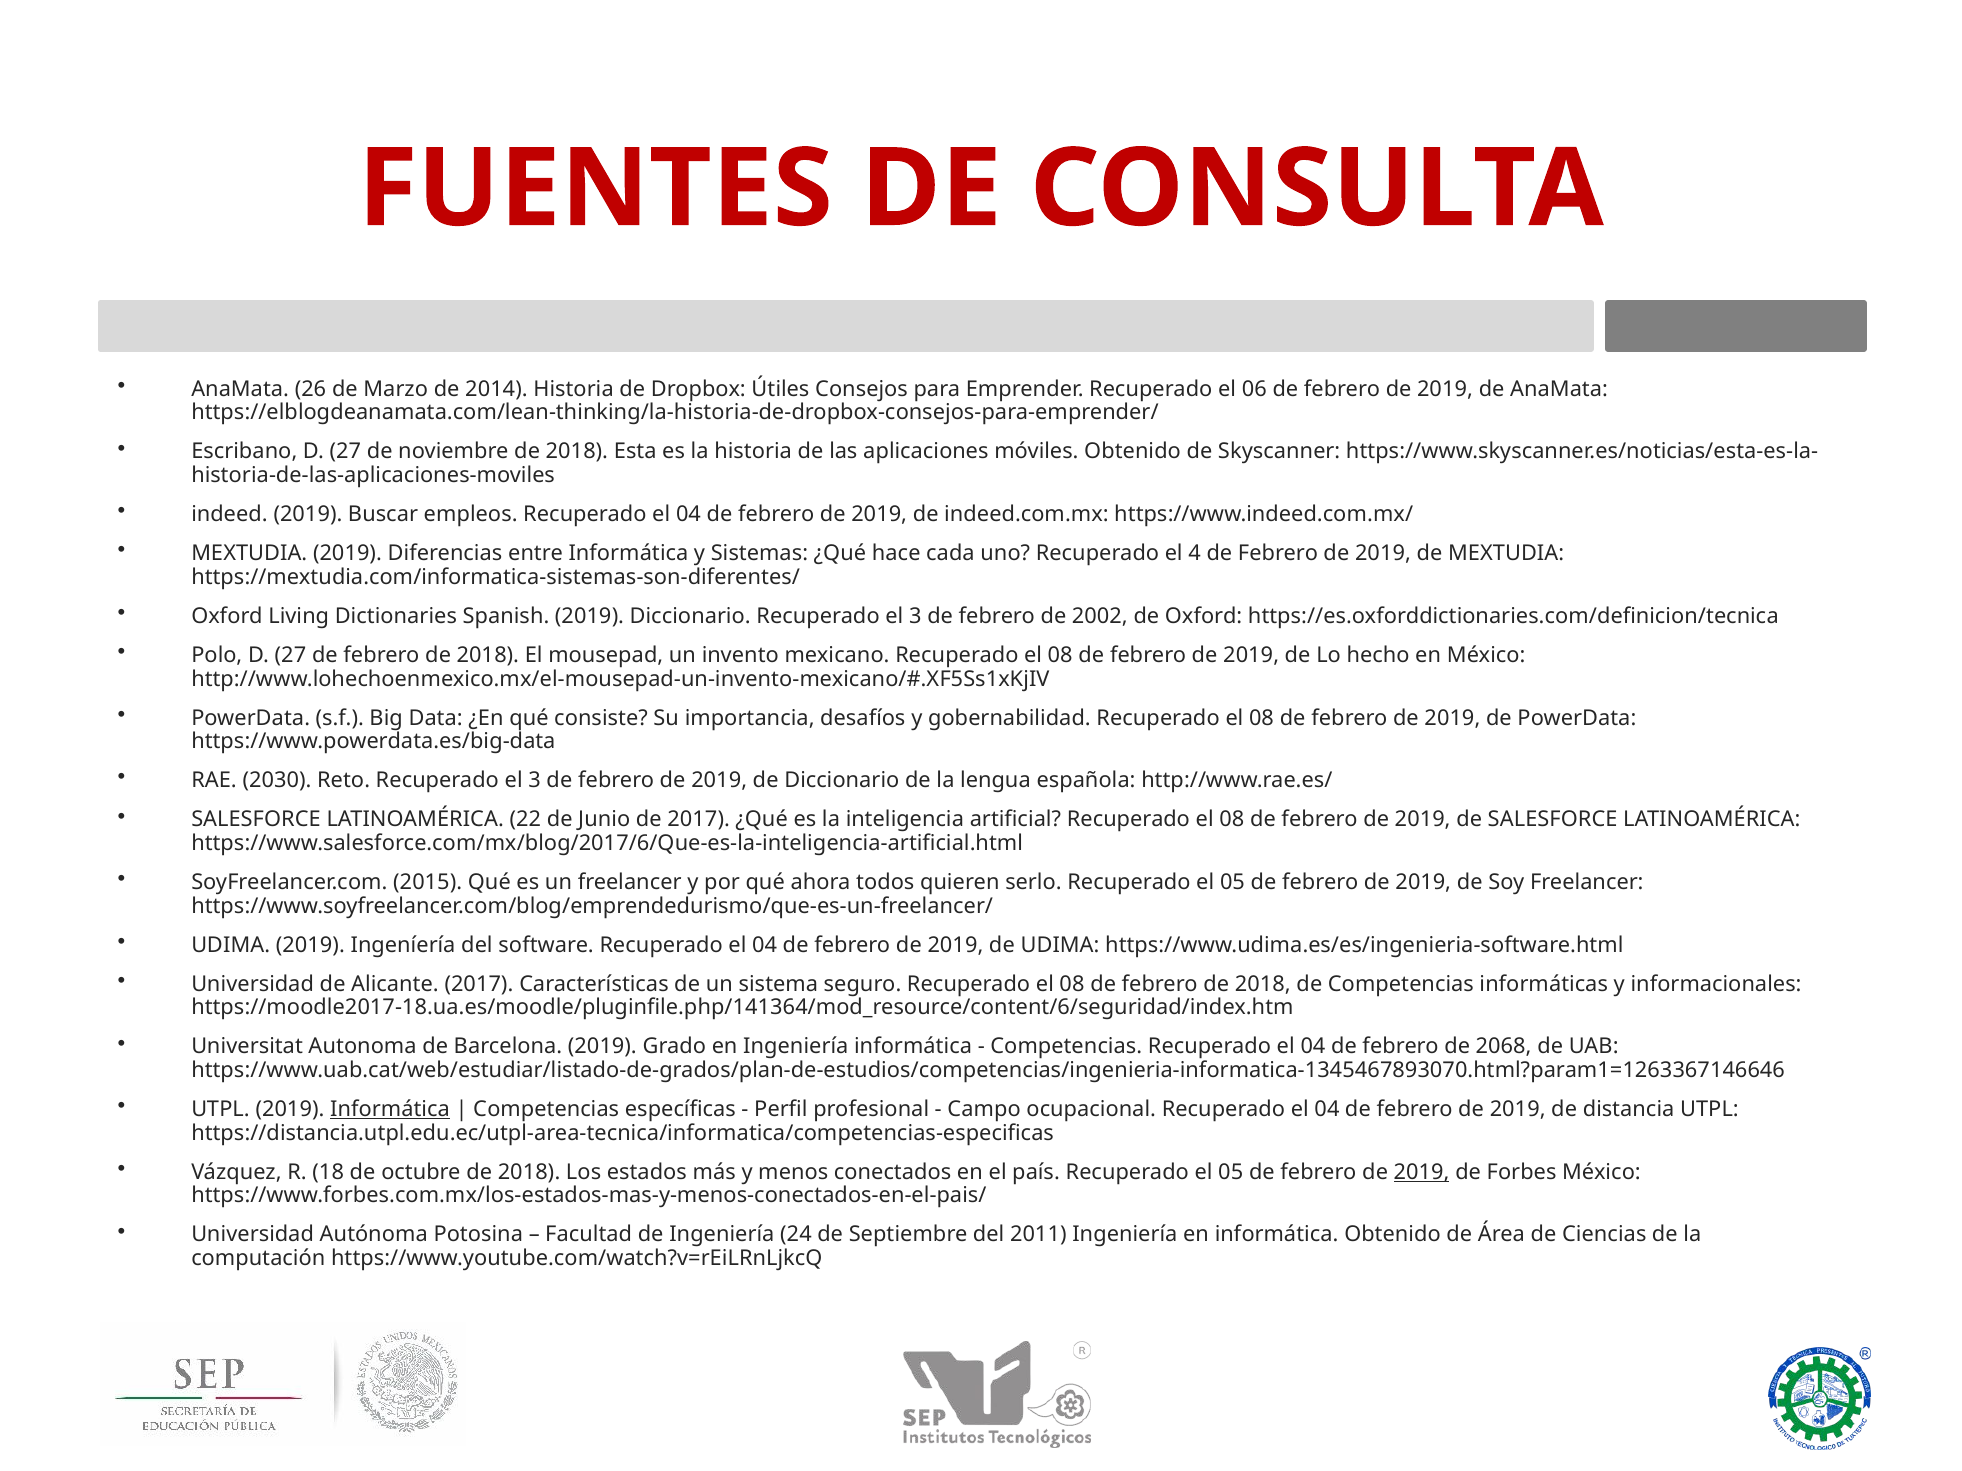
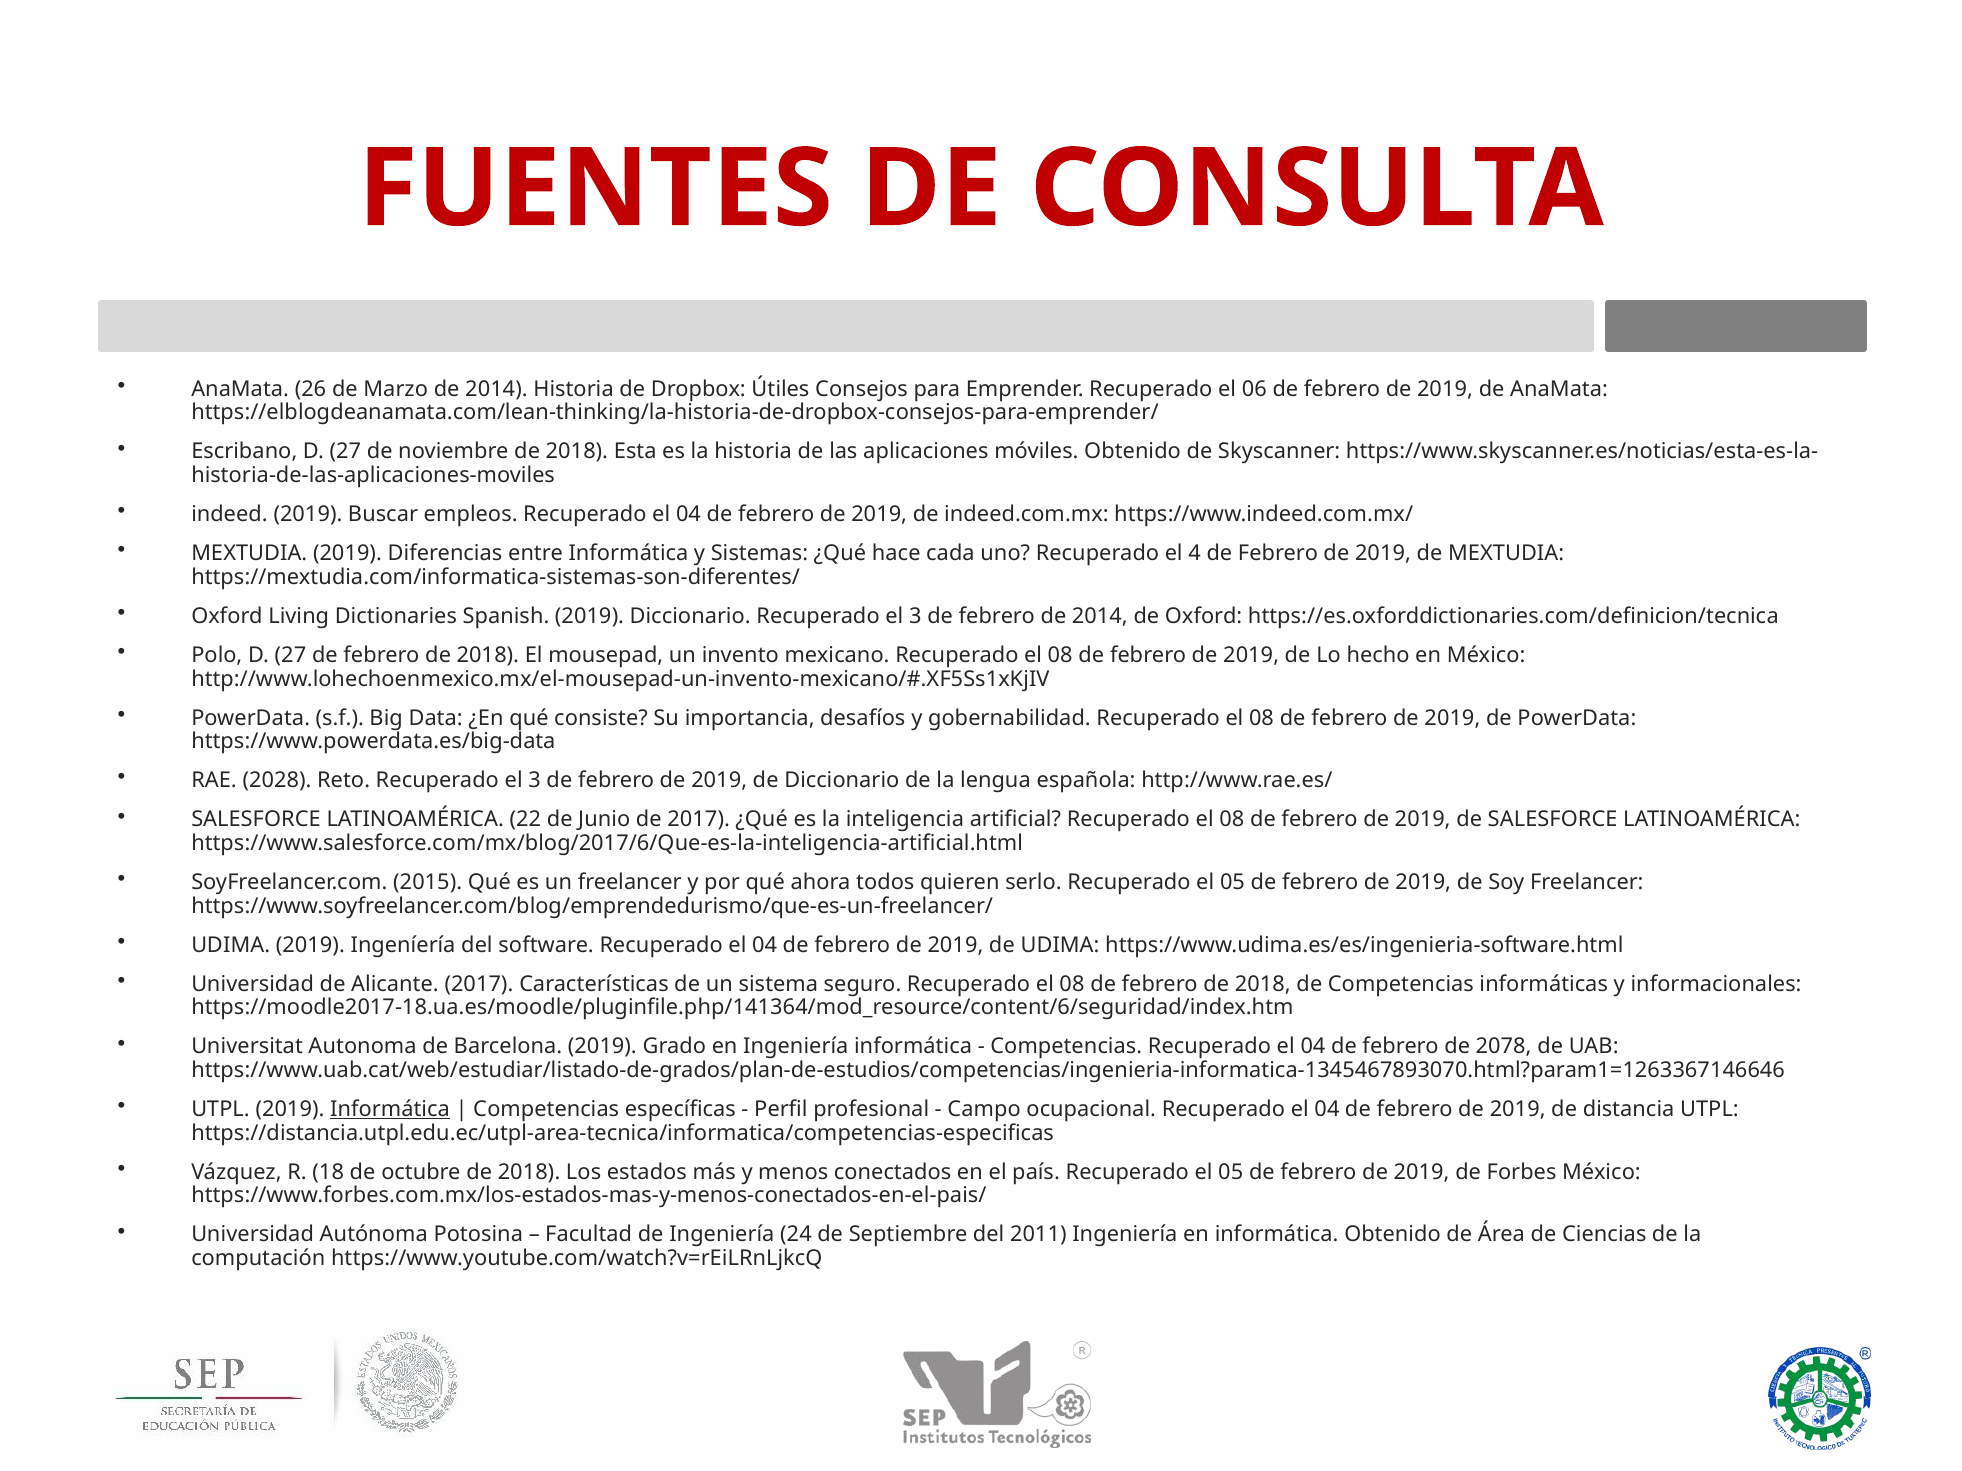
febrero de 2002: 2002 -> 2014
2030: 2030 -> 2028
2068: 2068 -> 2078
2019 at (1422, 1172) underline: present -> none
